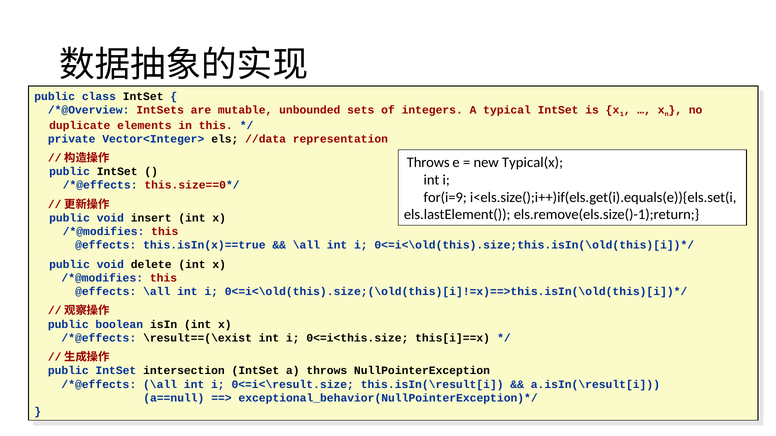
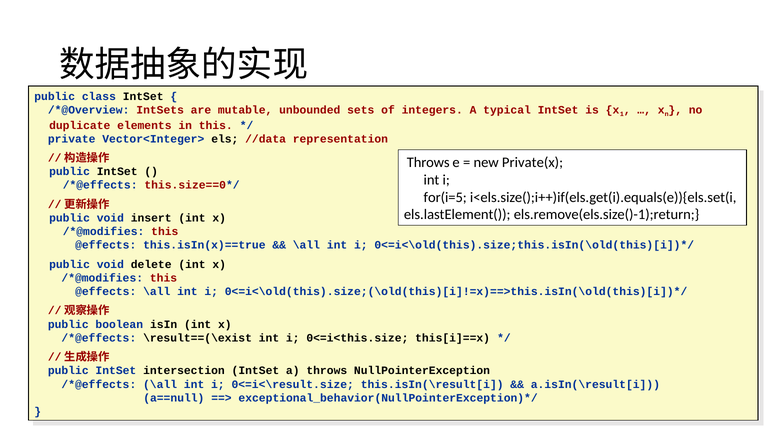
Typical(x: Typical(x -> Private(x
for(i=9: for(i=9 -> for(i=5
